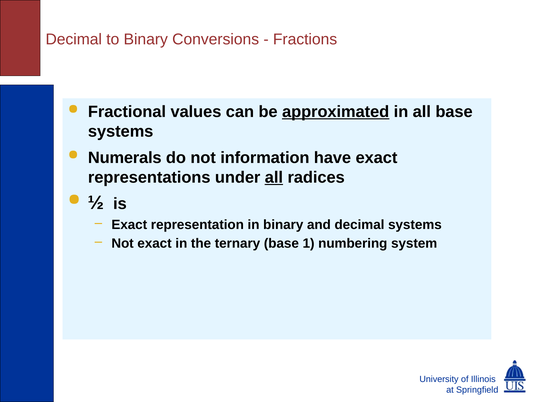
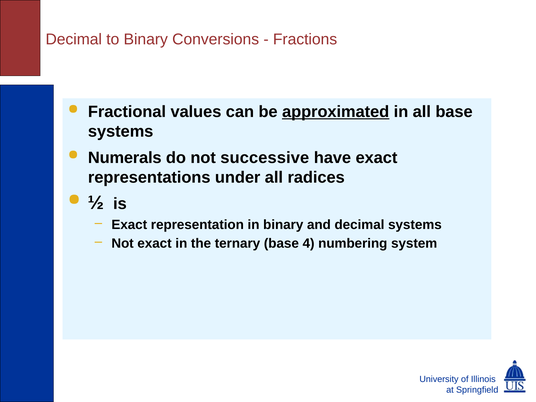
information: information -> successive
all at (274, 177) underline: present -> none
1: 1 -> 4
